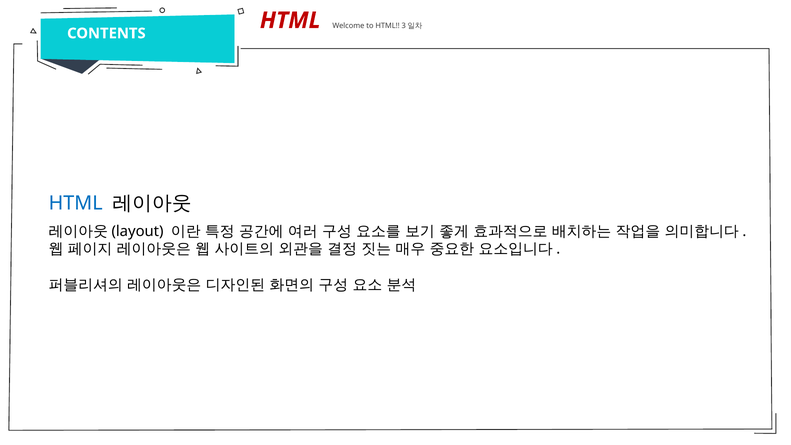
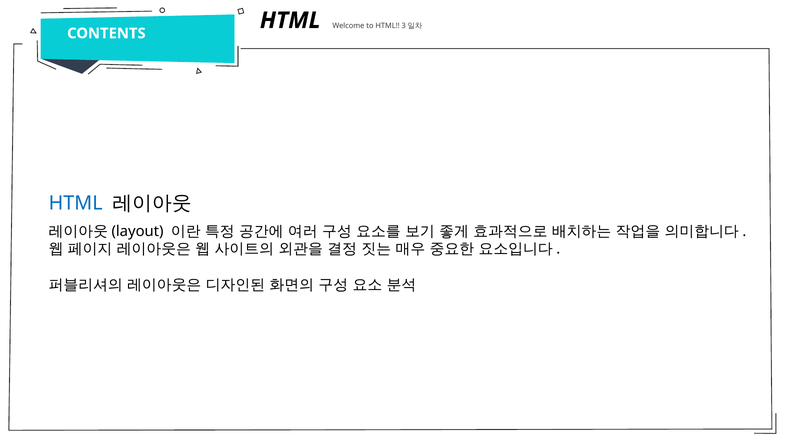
HTML at (290, 20) colour: red -> black
